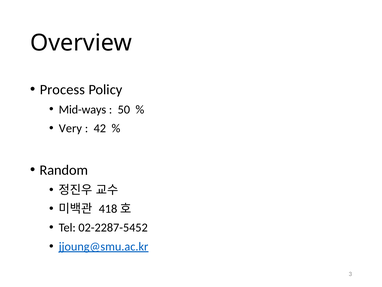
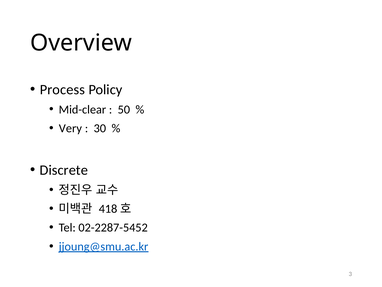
Mid-ways: Mid-ways -> Mid-clear
42: 42 -> 30
Random: Random -> Discrete
